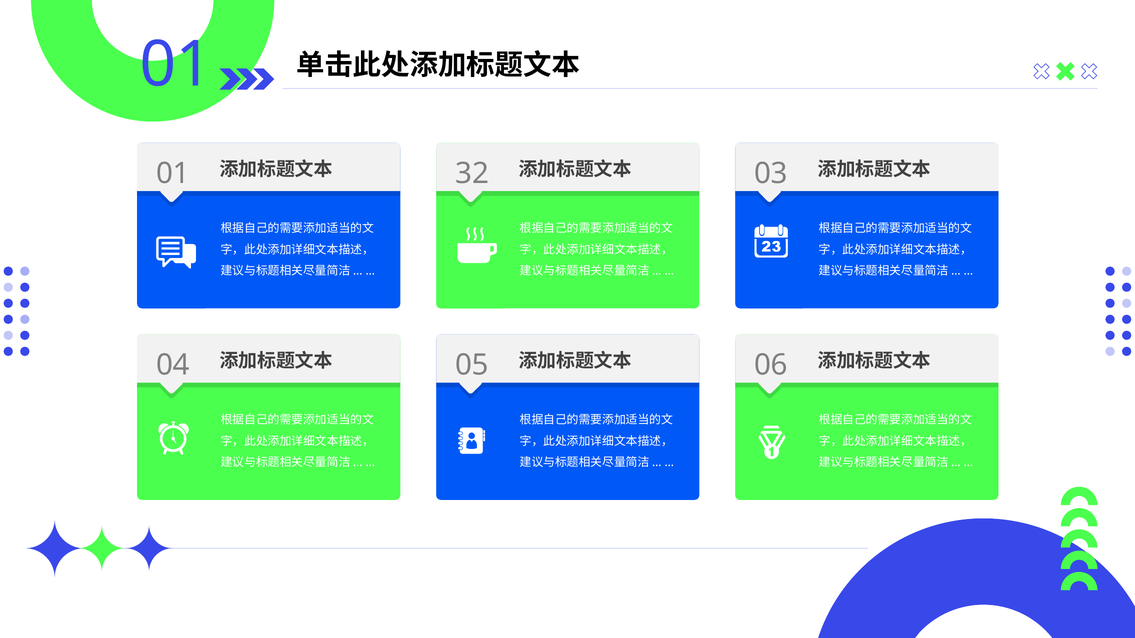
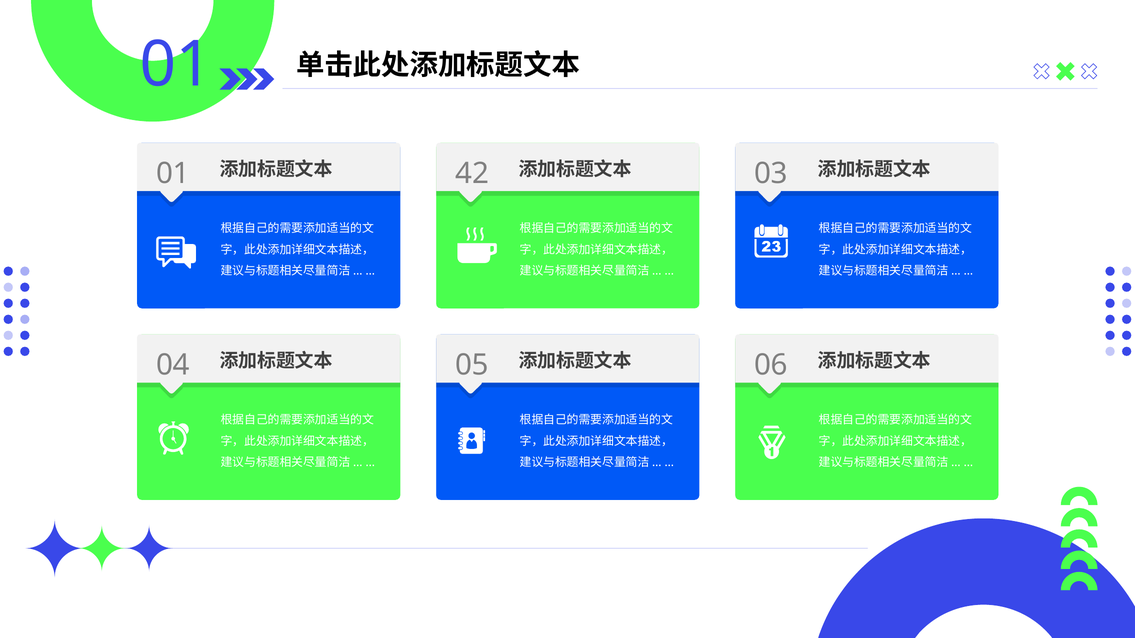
32: 32 -> 42
